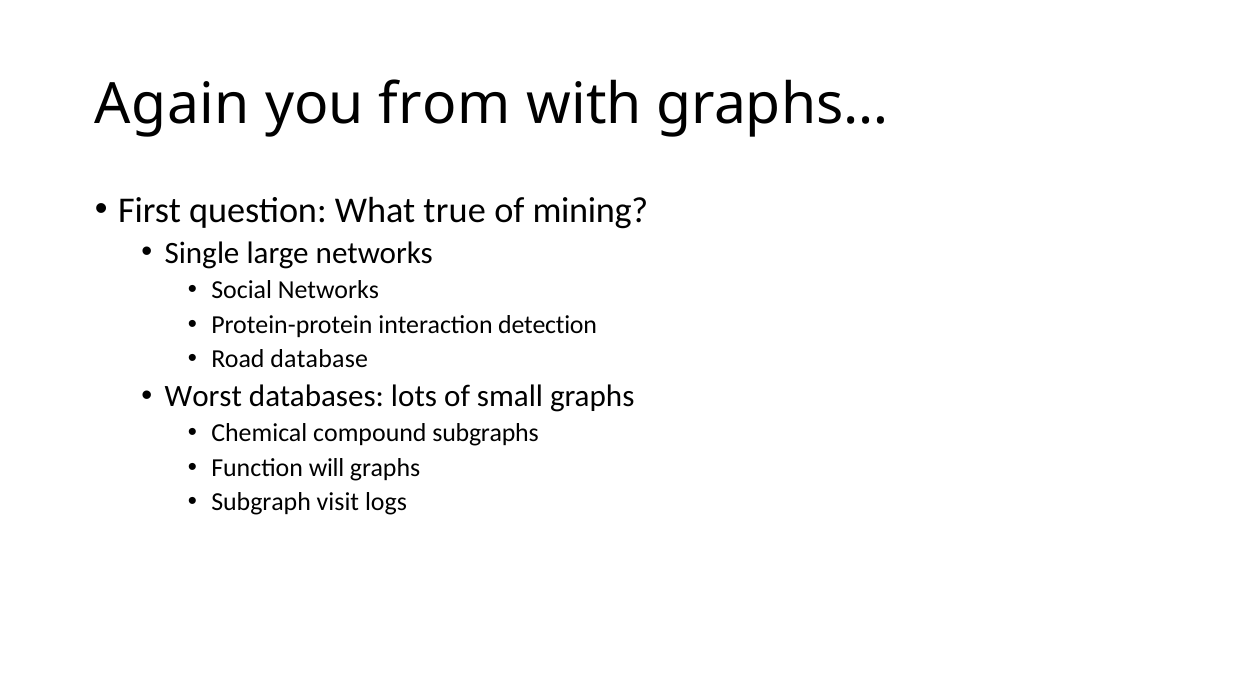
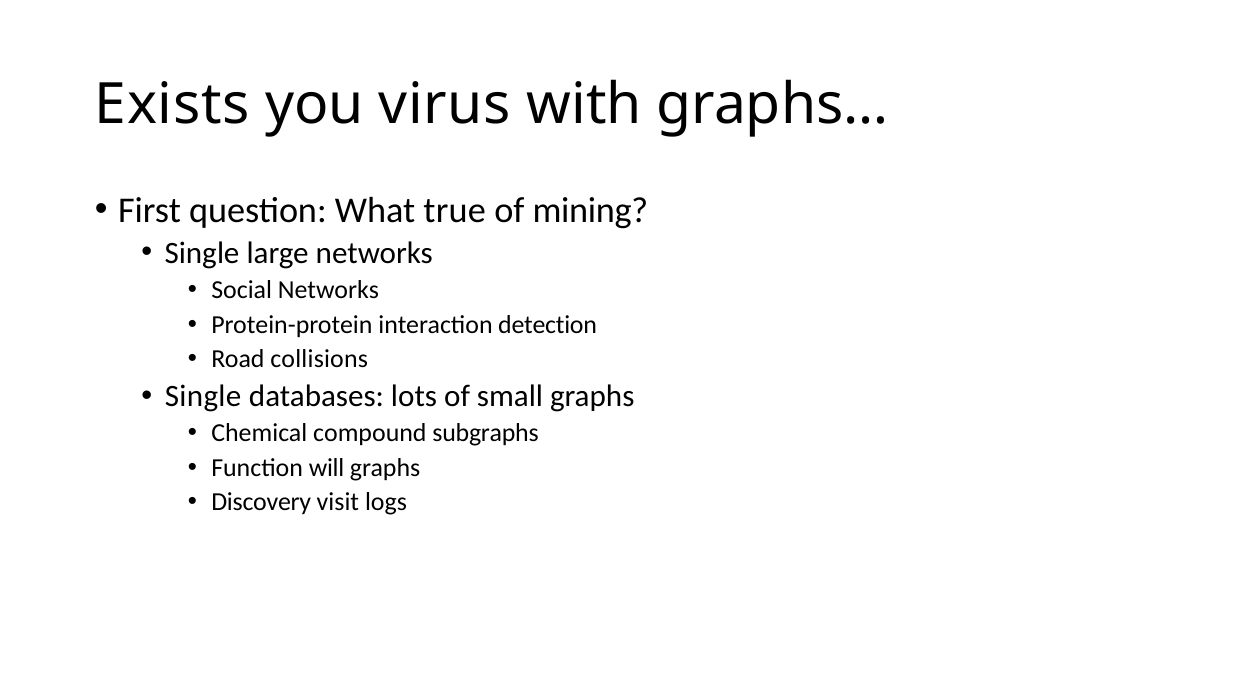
Again: Again -> Exists
from: from -> virus
database: database -> collisions
Worst at (203, 396): Worst -> Single
Subgraph: Subgraph -> Discovery
